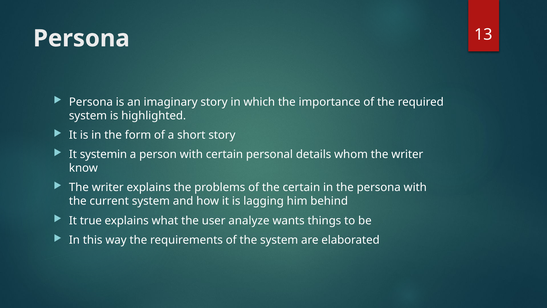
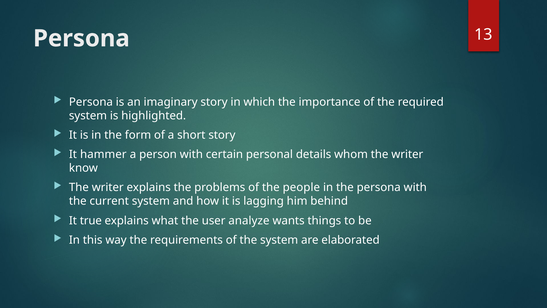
systemin: systemin -> hammer
the certain: certain -> people
